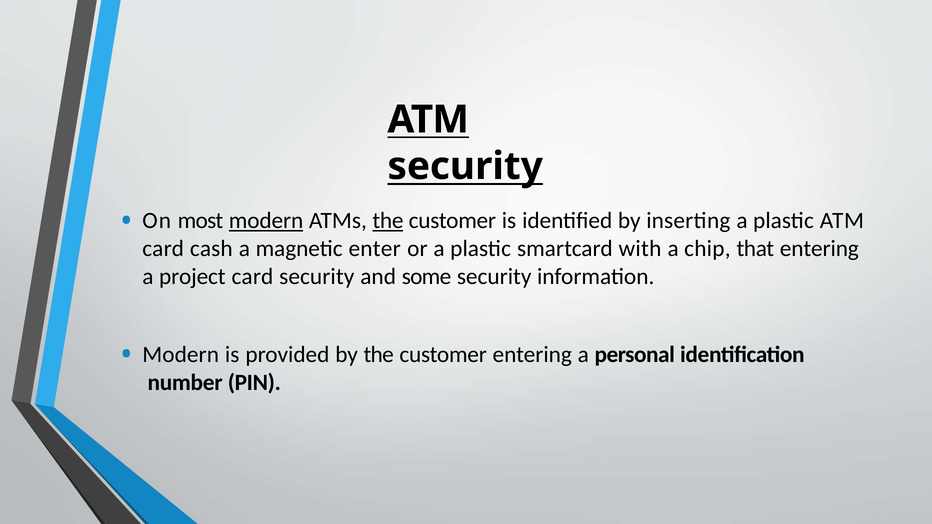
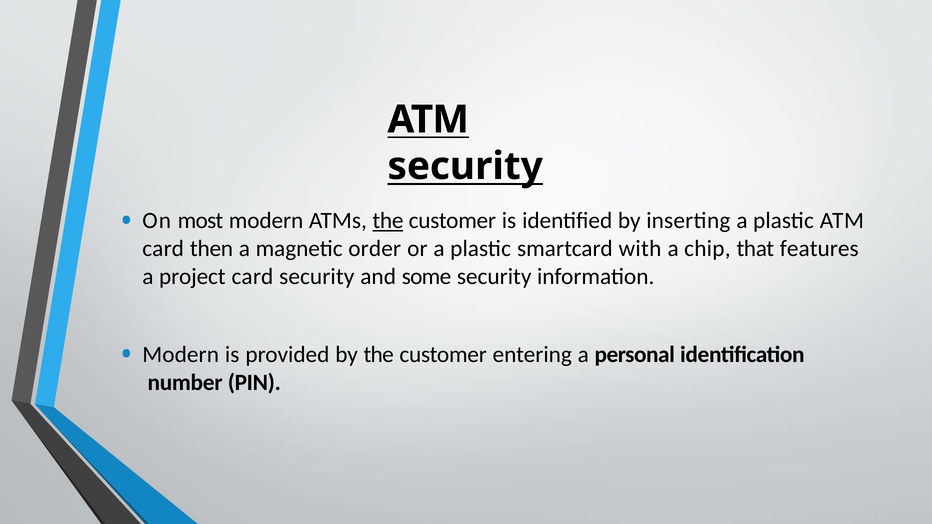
modern at (266, 221) underline: present -> none
cash: cash -> then
enter: enter -> order
that entering: entering -> features
